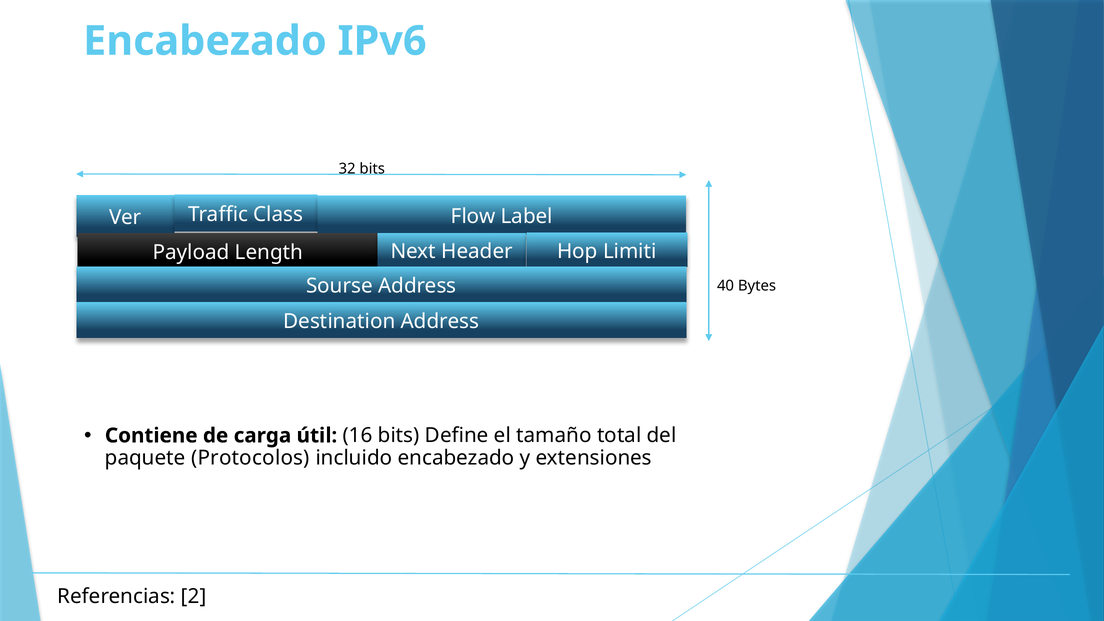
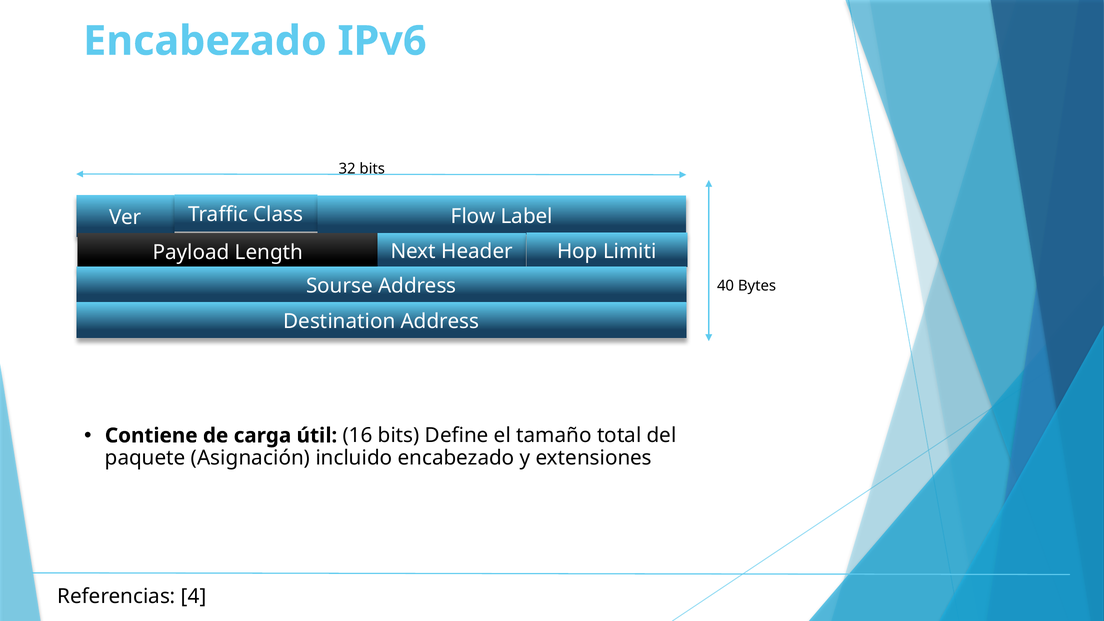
Protocolos: Protocolos -> Asignación
2: 2 -> 4
